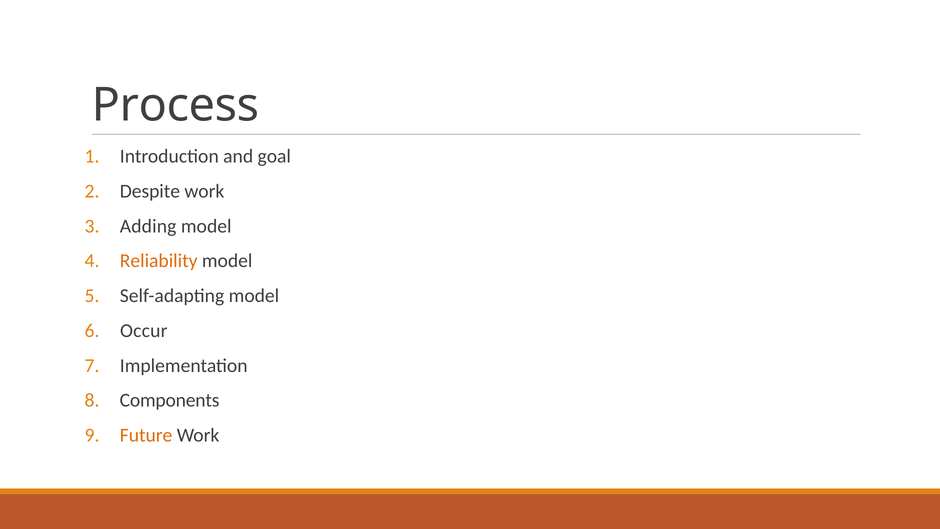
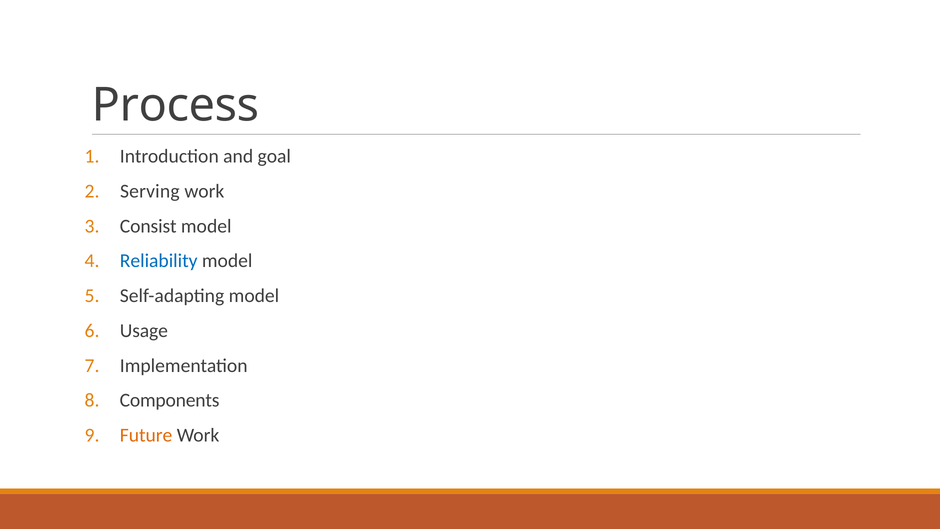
Despite: Despite -> Serving
Adding: Adding -> Consist
Reliability colour: orange -> blue
Occur: Occur -> Usage
